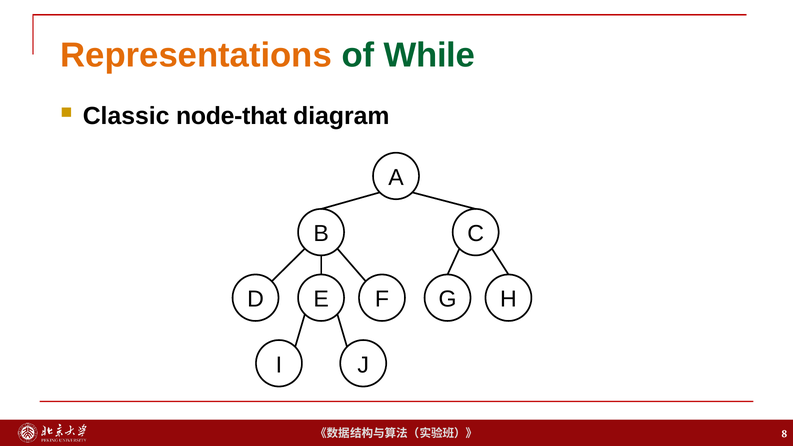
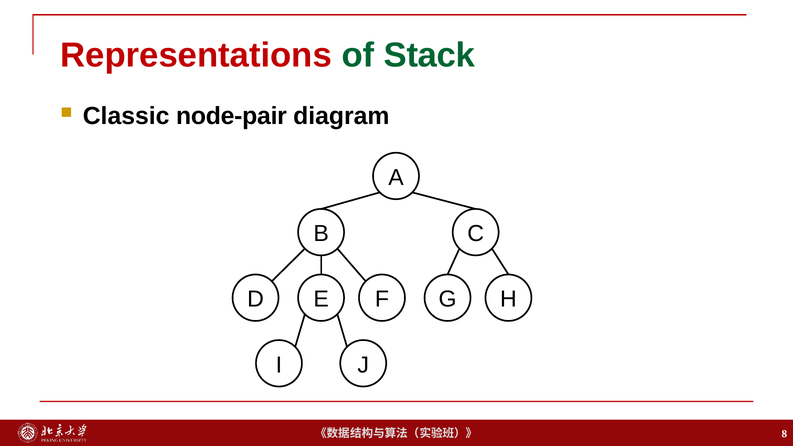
Representations colour: orange -> red
While: While -> Stack
node-that: node-that -> node-pair
